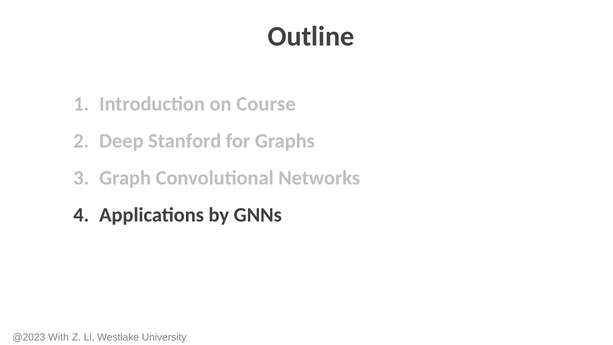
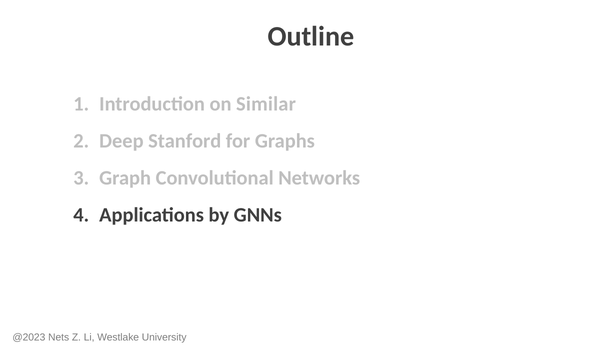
Course: Course -> Similar
With: With -> Nets
